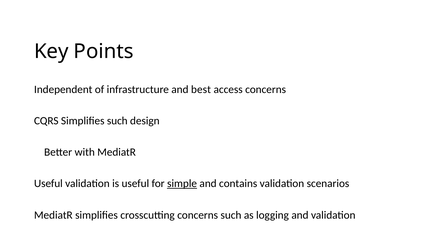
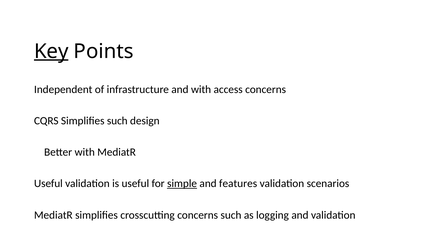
Key underline: none -> present
and best: best -> with
contains: contains -> features
